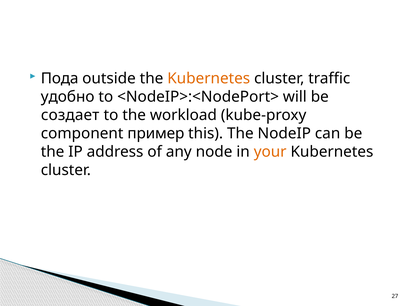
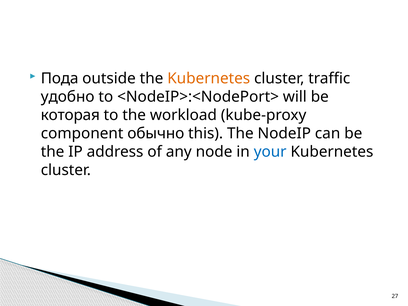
создает: создает -> которая
пример: пример -> обычно
your colour: orange -> blue
